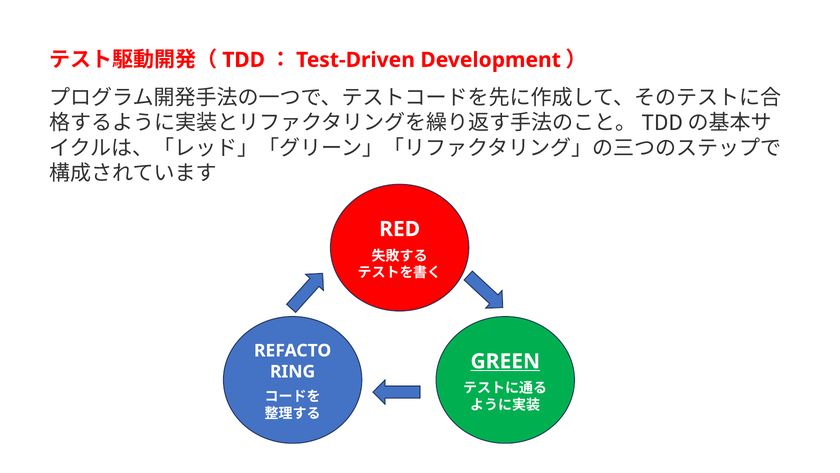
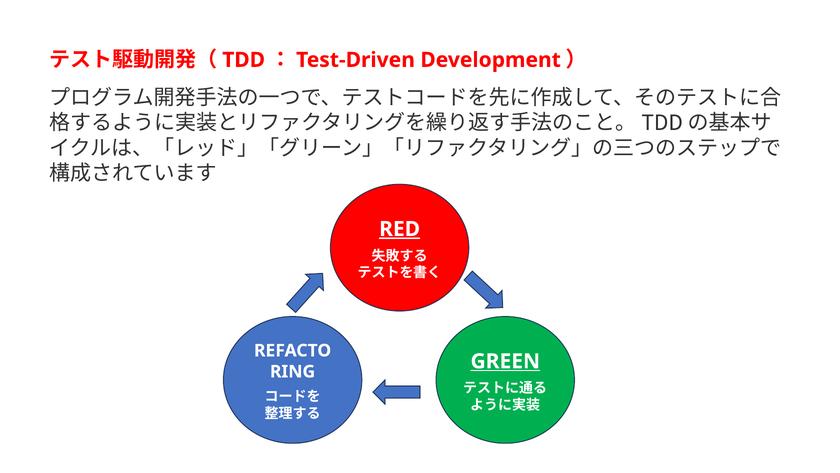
RED underline: none -> present
